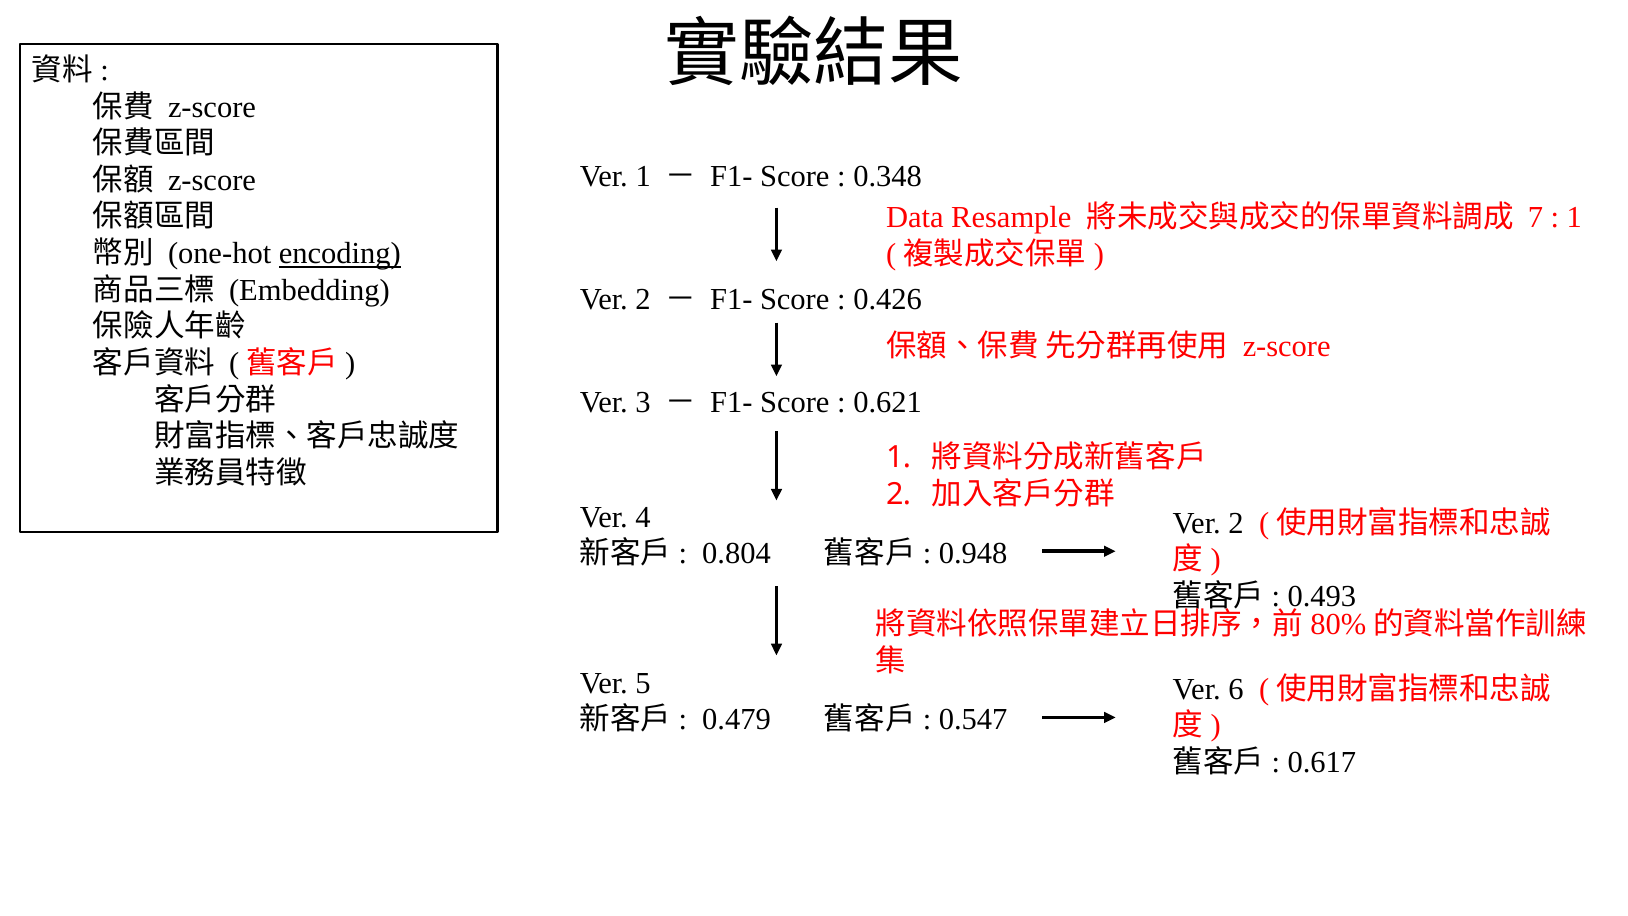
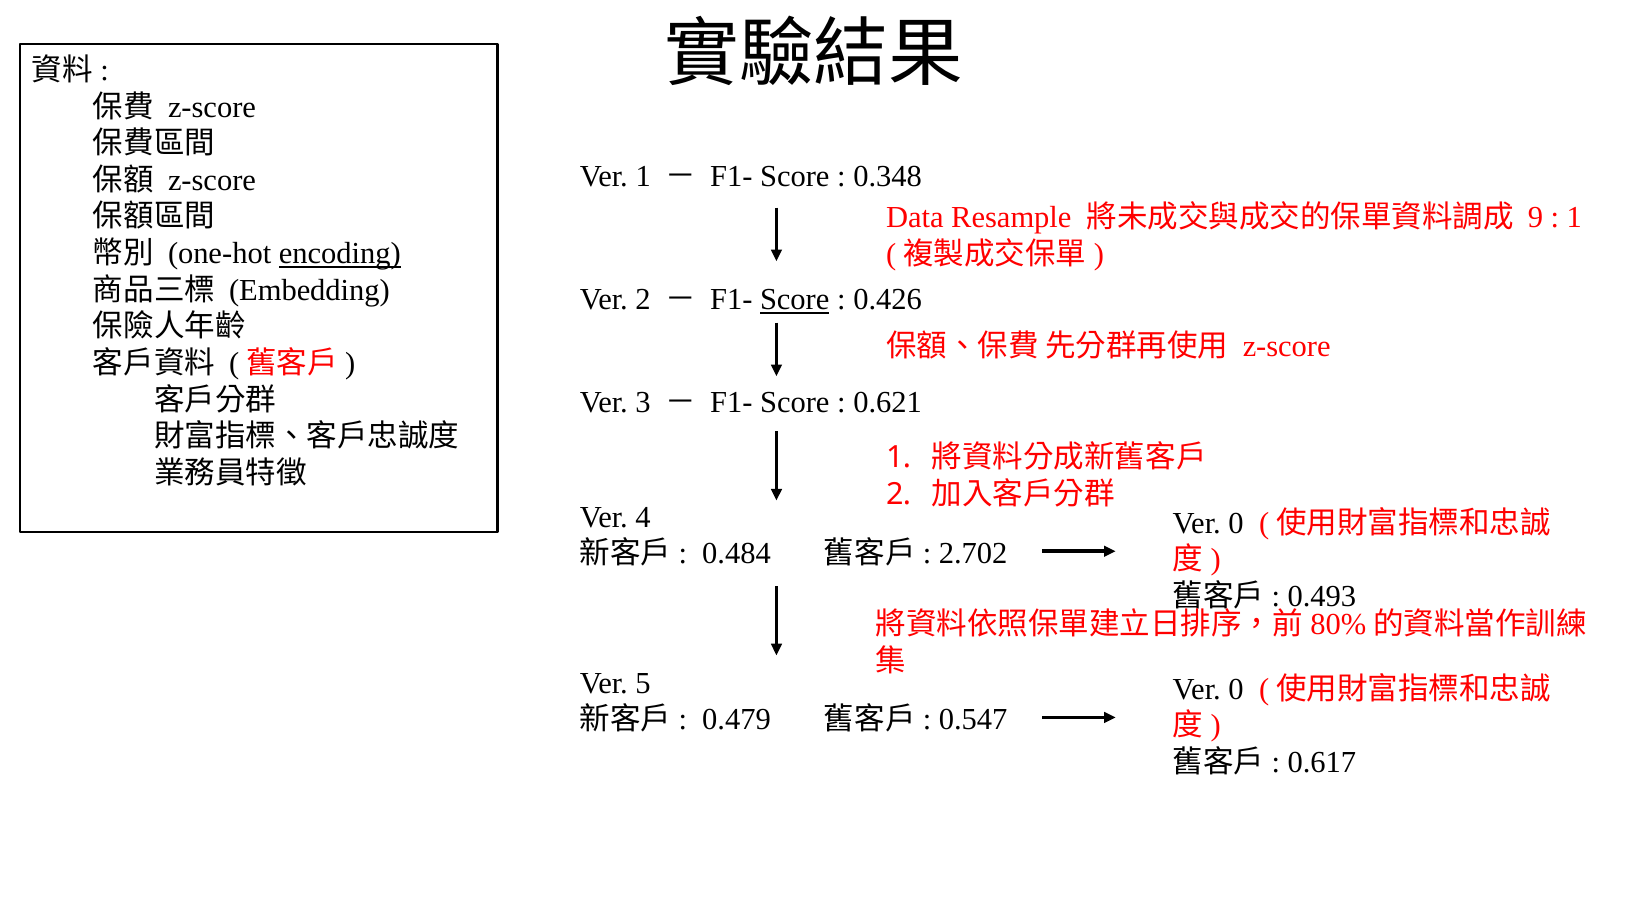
7: 7 -> 9
Score at (795, 300) underline: none -> present
2 at (1236, 523): 2 -> 0
0.804: 0.804 -> 0.484
0.948: 0.948 -> 2.702
6 at (1236, 689): 6 -> 0
